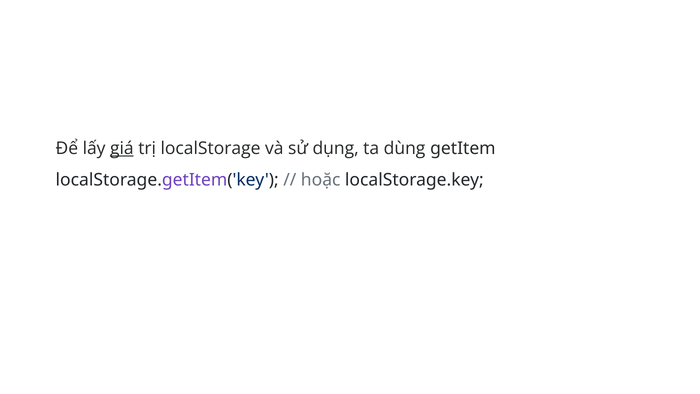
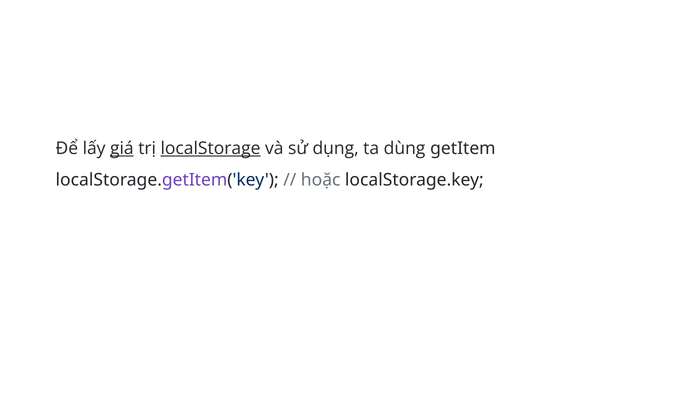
localStorage underline: none -> present
